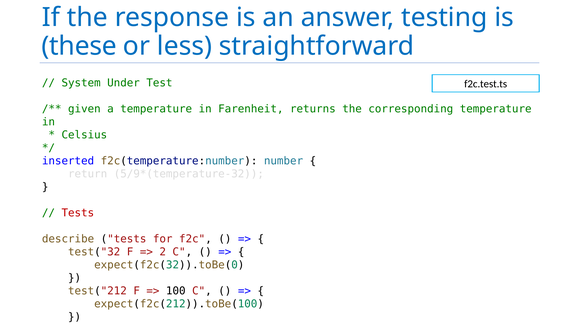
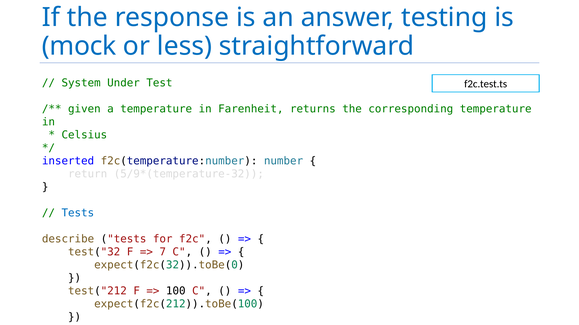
these: these -> mock
Tests at (78, 213) colour: red -> blue
2: 2 -> 7
